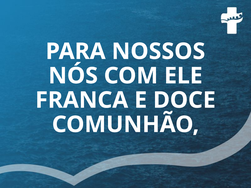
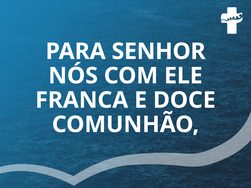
NOSSOS: NOSSOS -> SENHOR
